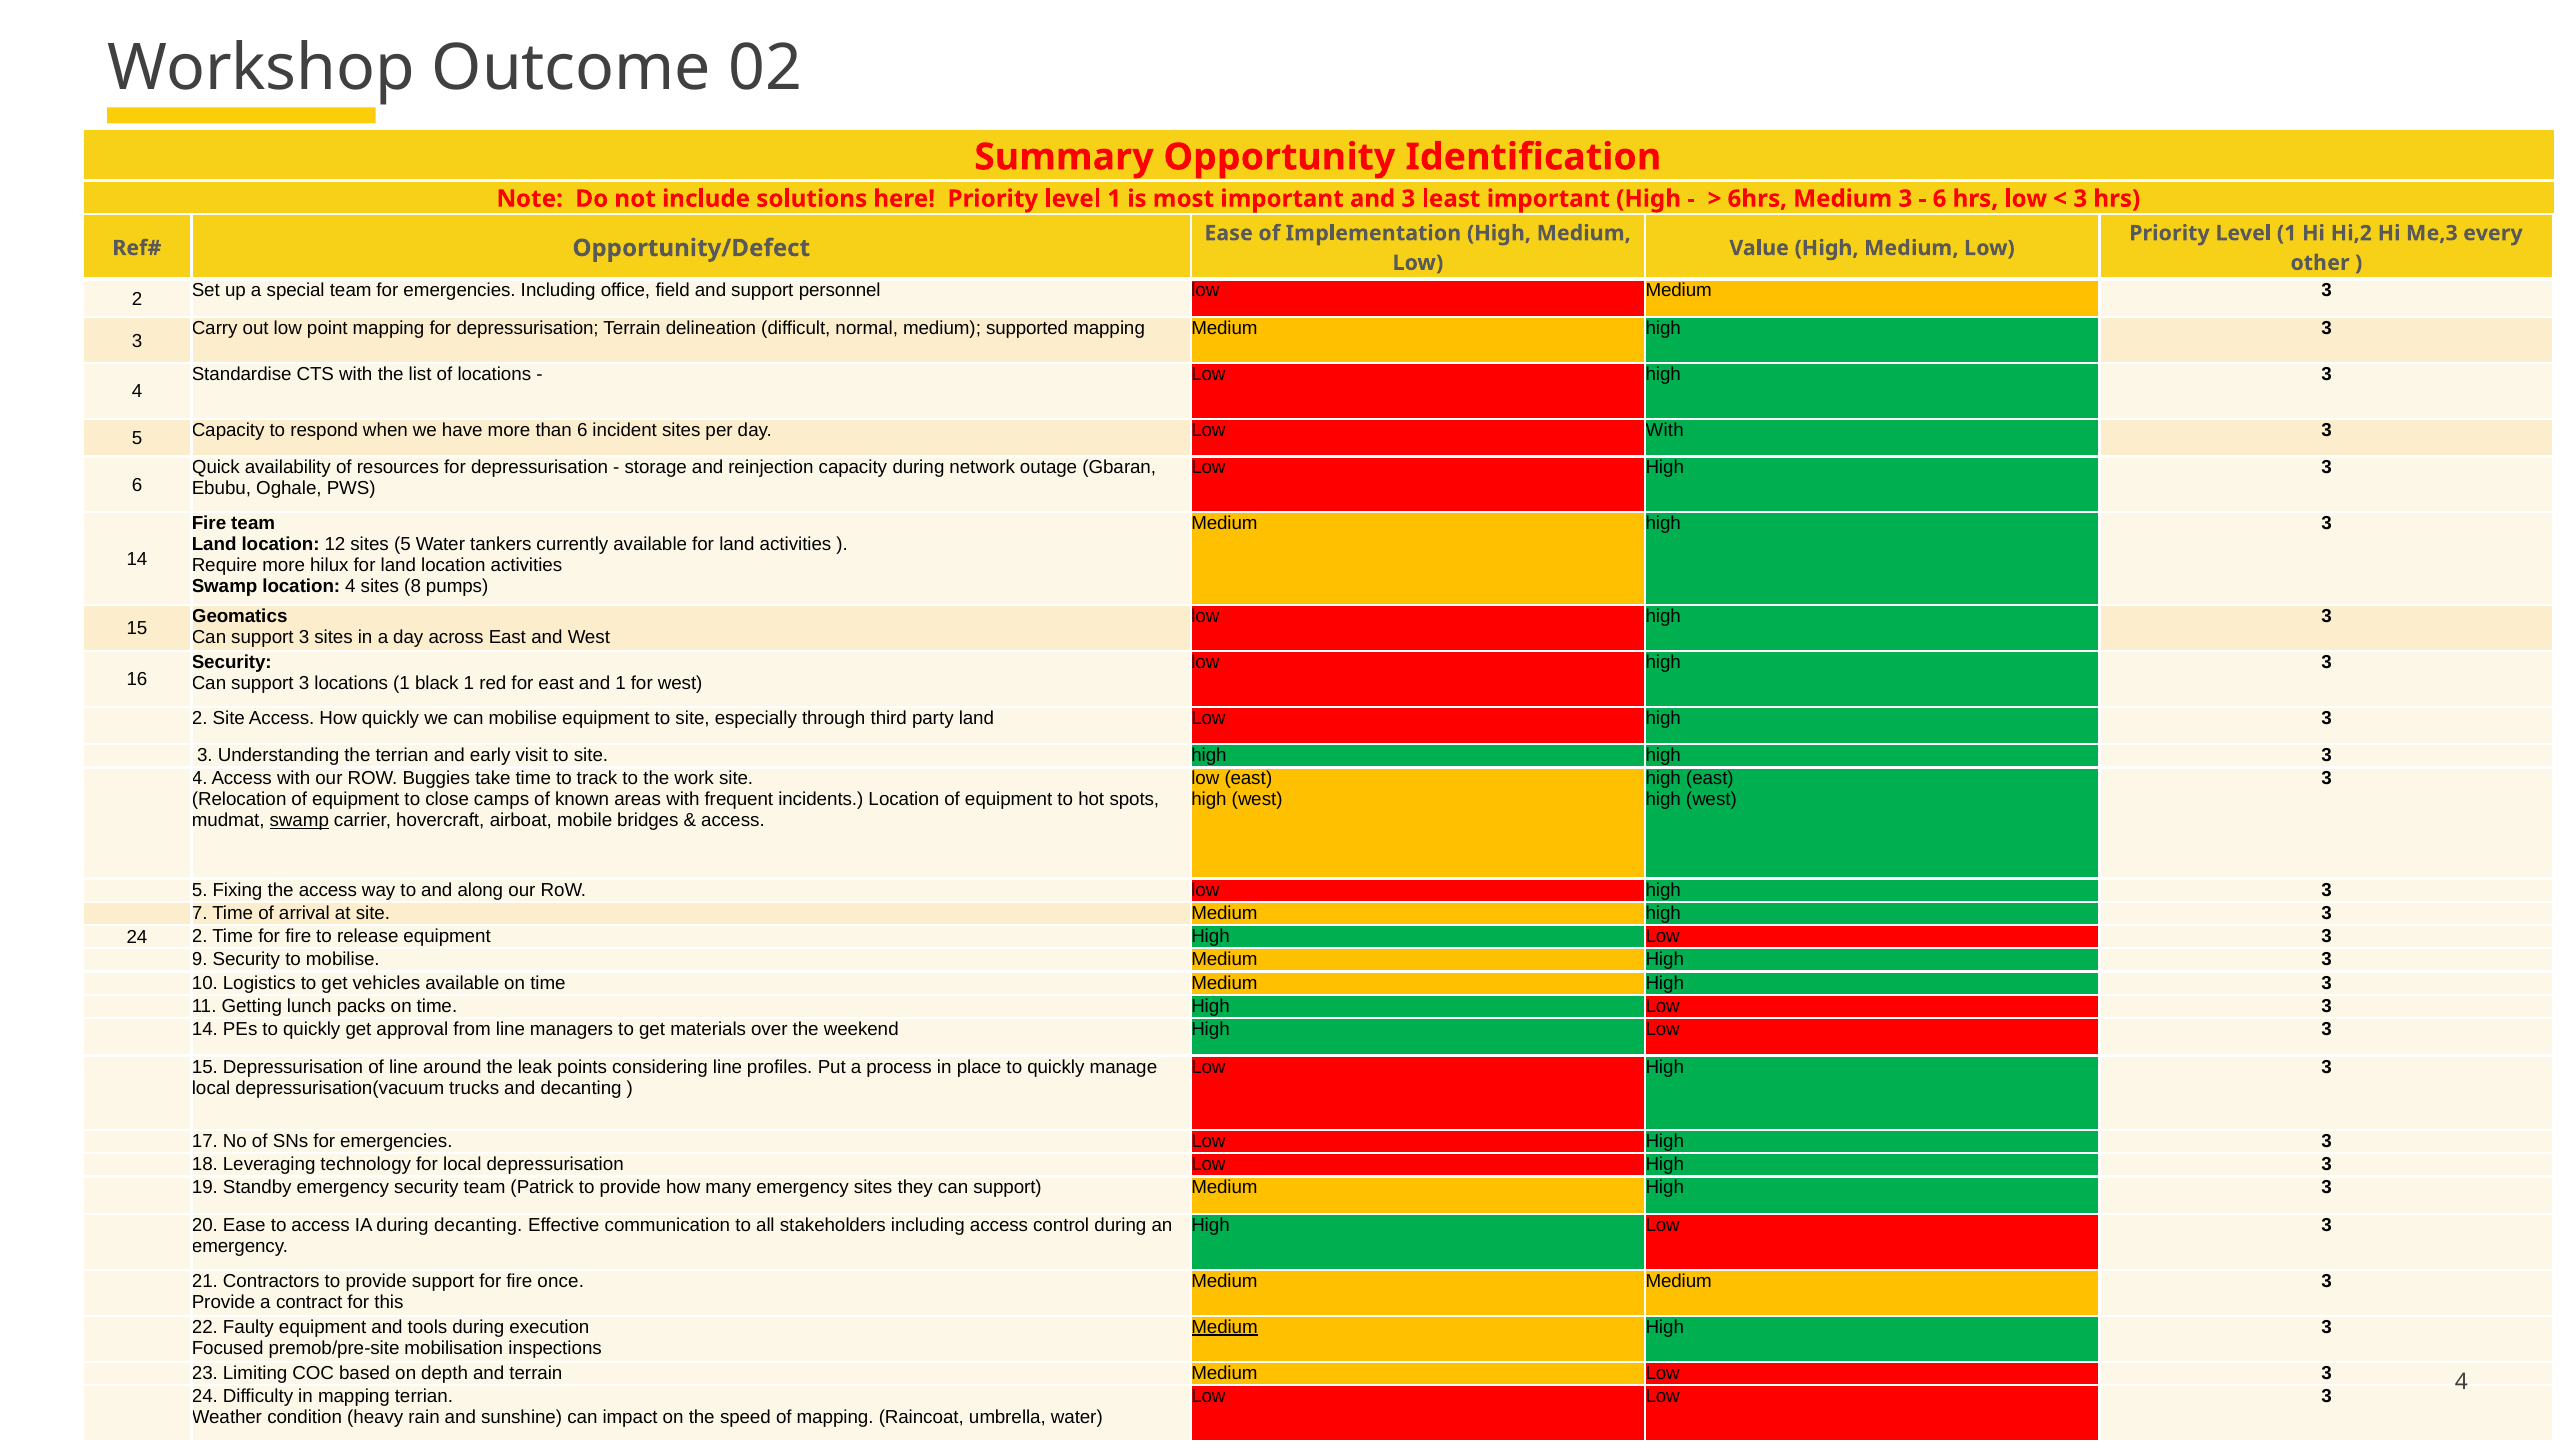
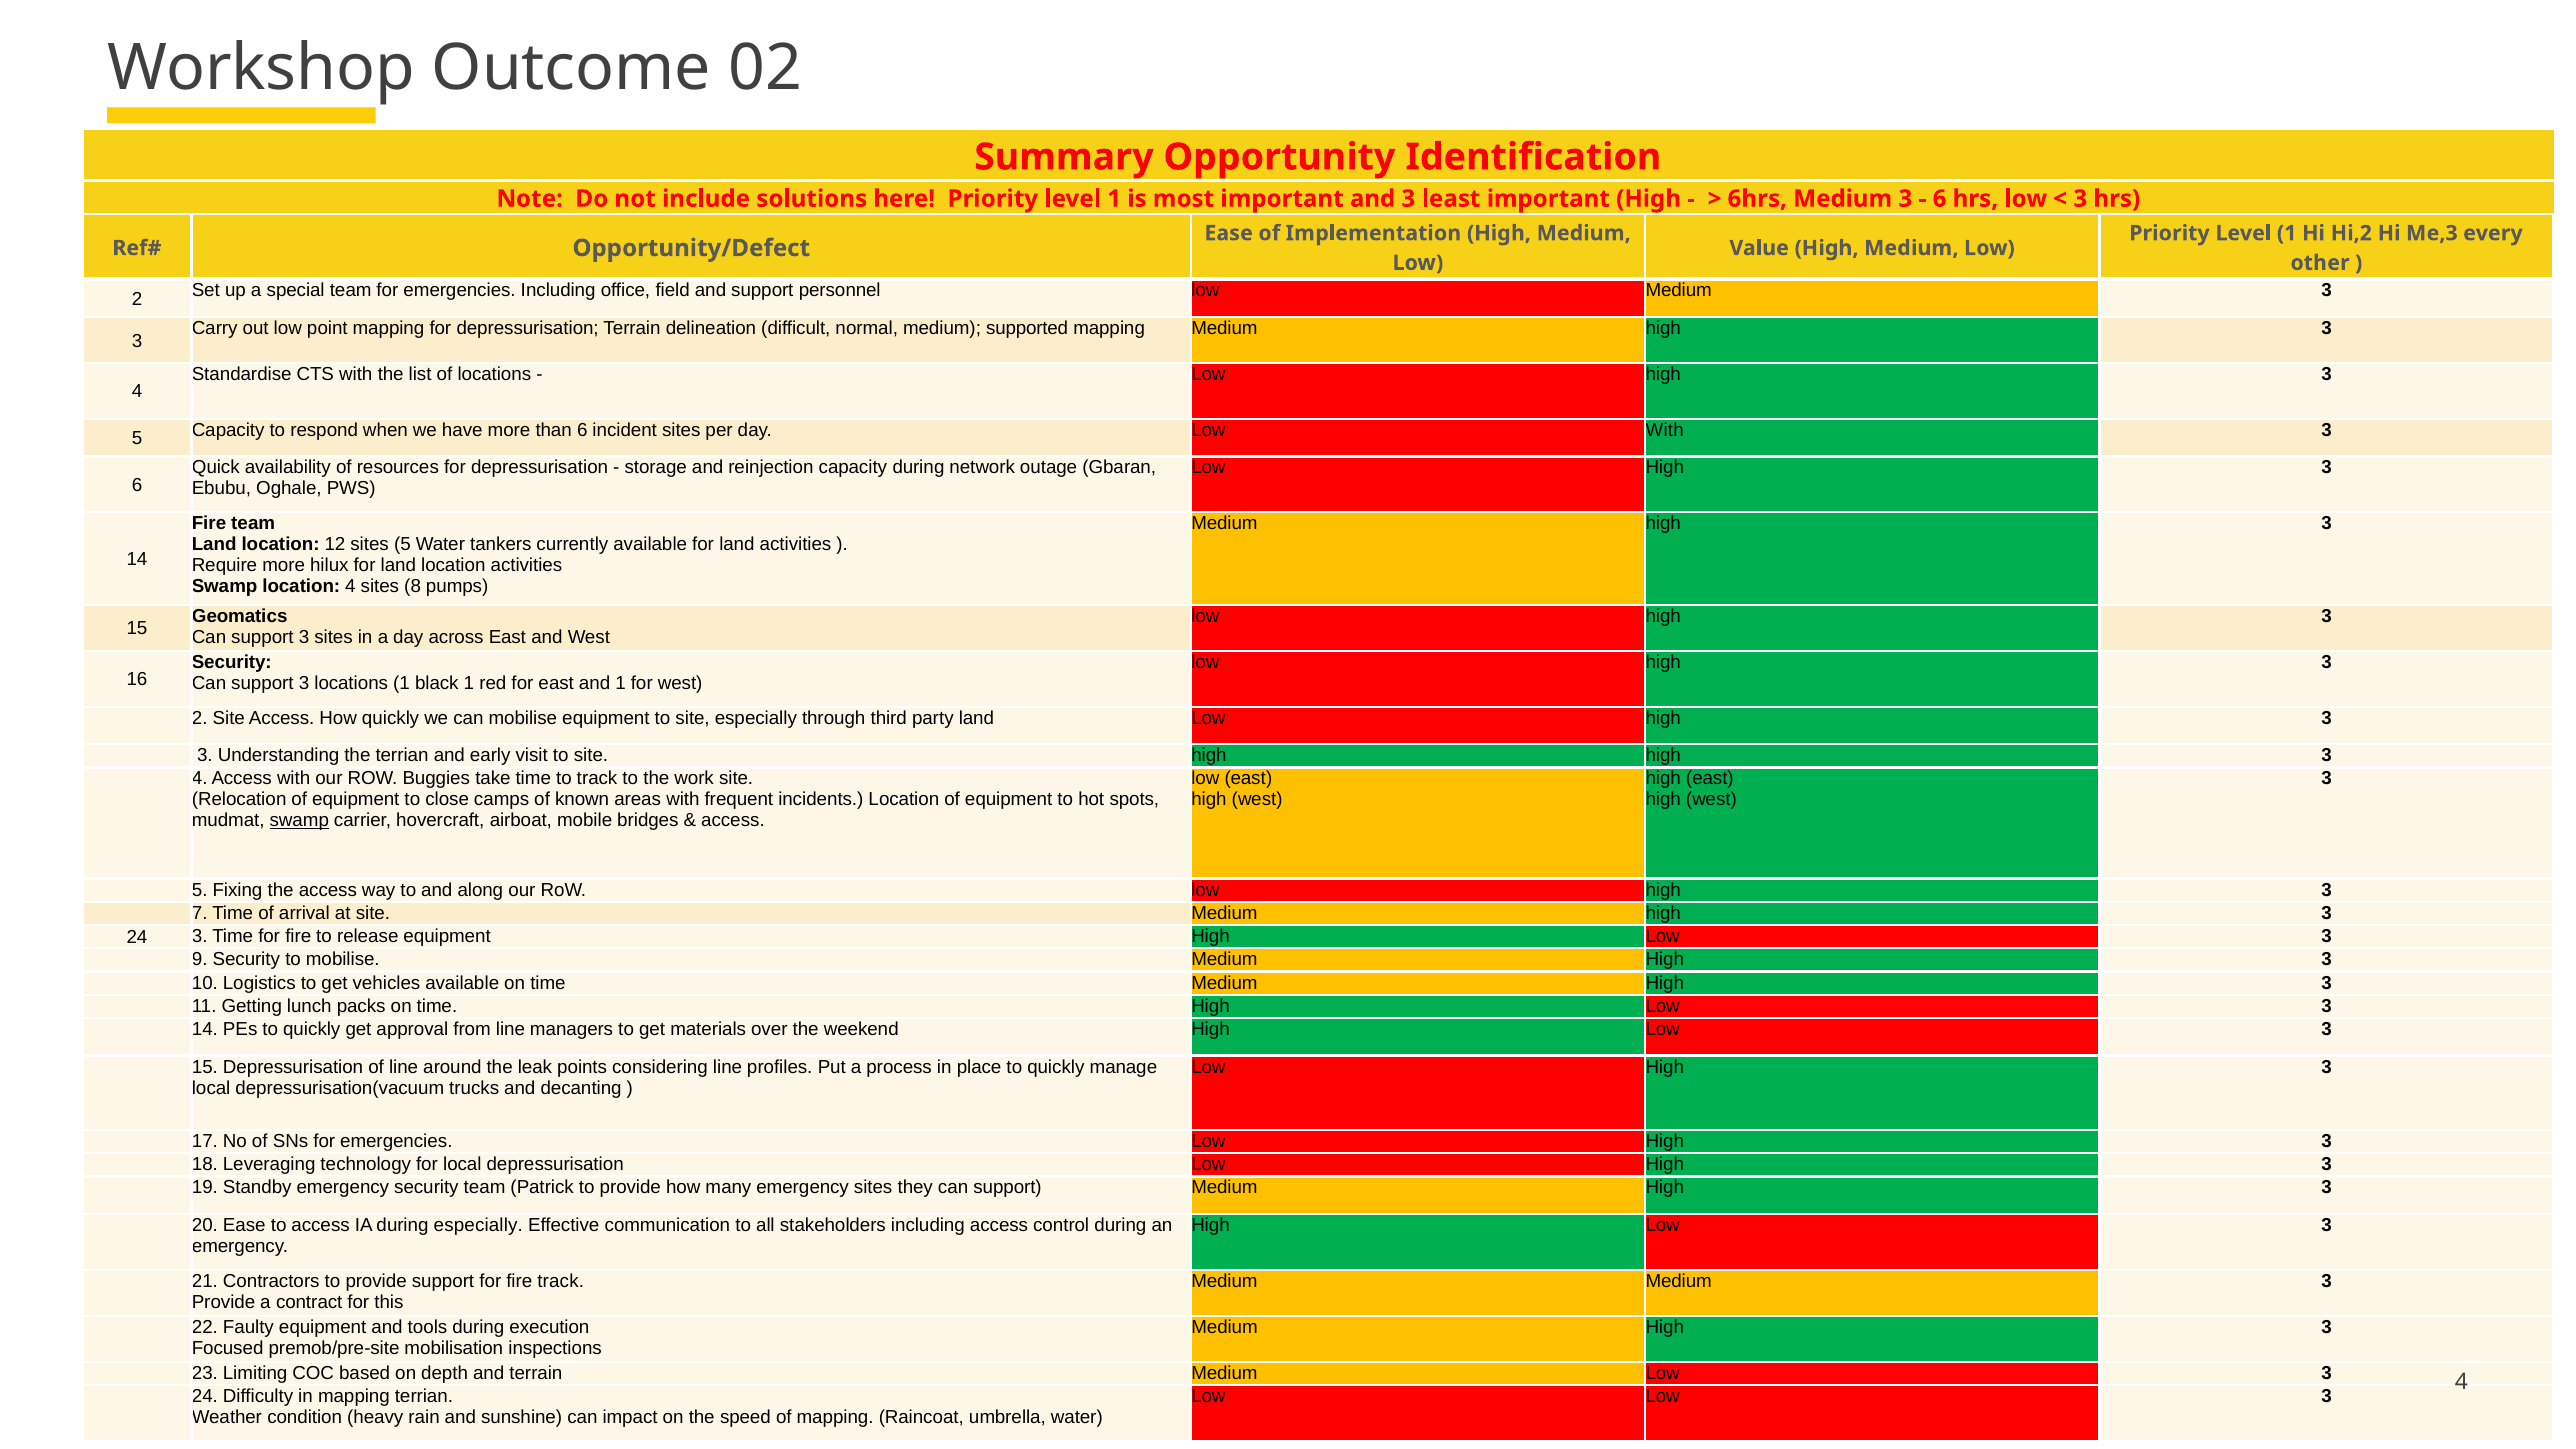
24 2: 2 -> 3
during decanting: decanting -> especially
fire once: once -> track
Medium at (1225, 1327) underline: present -> none
